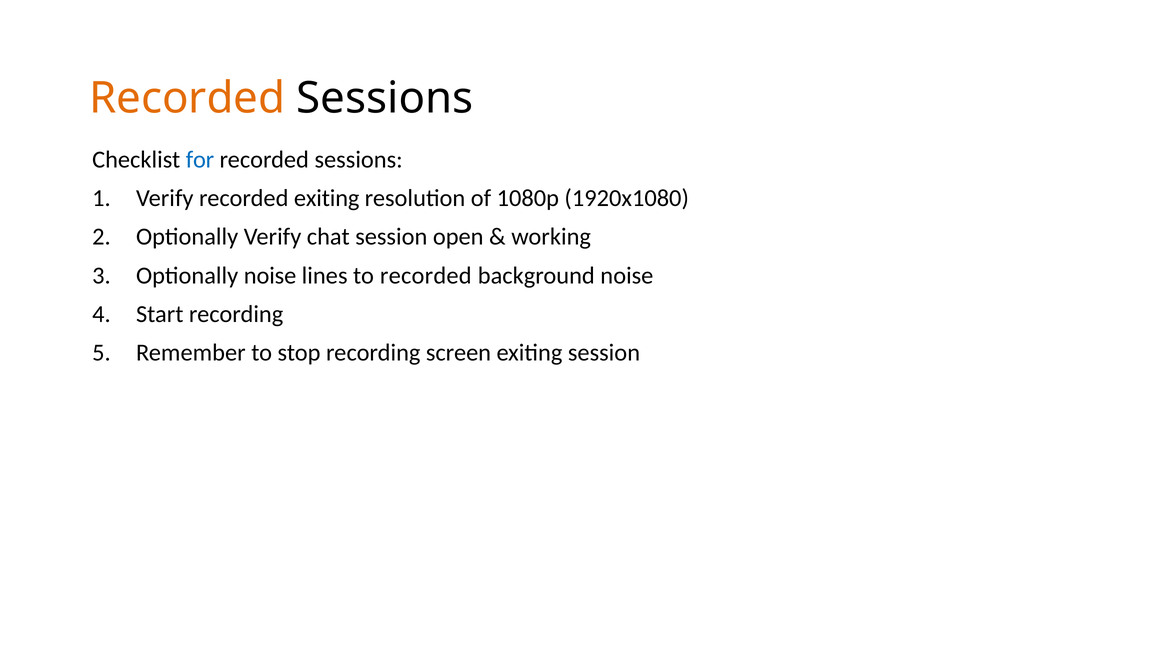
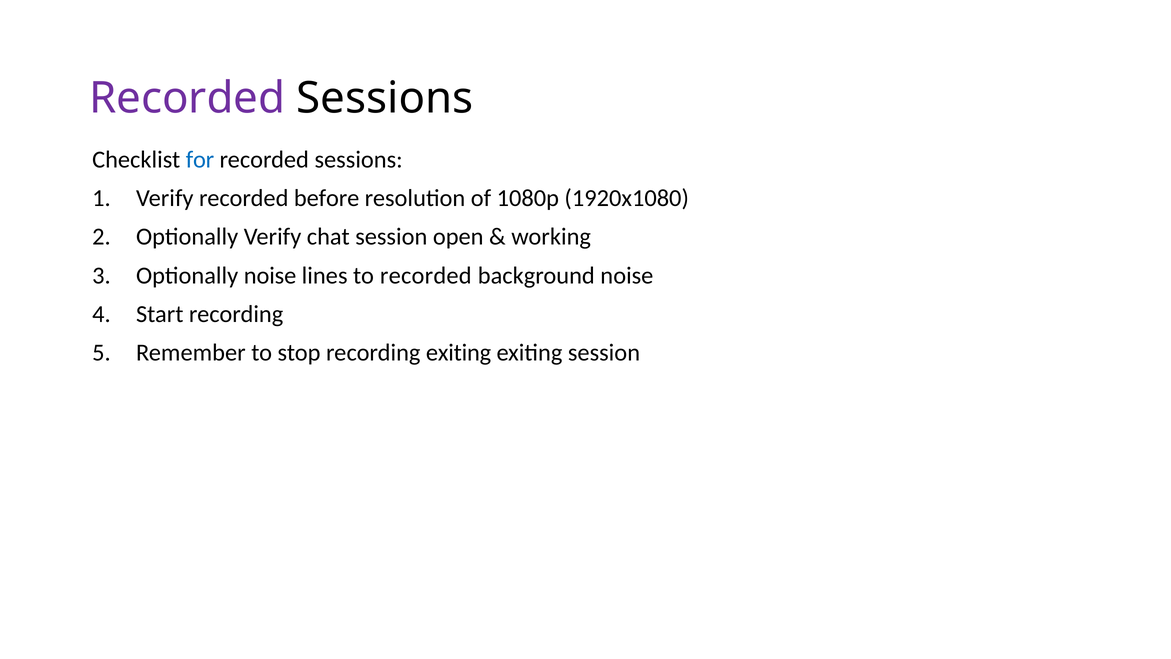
Recorded at (187, 98) colour: orange -> purple
recorded exiting: exiting -> before
recording screen: screen -> exiting
